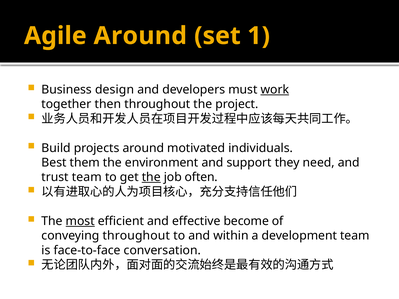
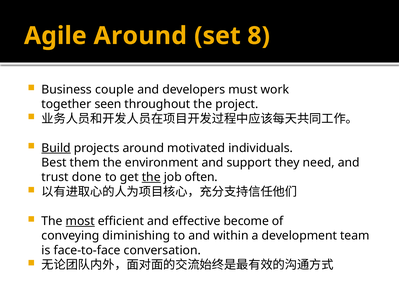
1: 1 -> 8
design: design -> couple
work underline: present -> none
then: then -> seen
Build underline: none -> present
trust team: team -> done
conveying throughout: throughout -> diminishing
